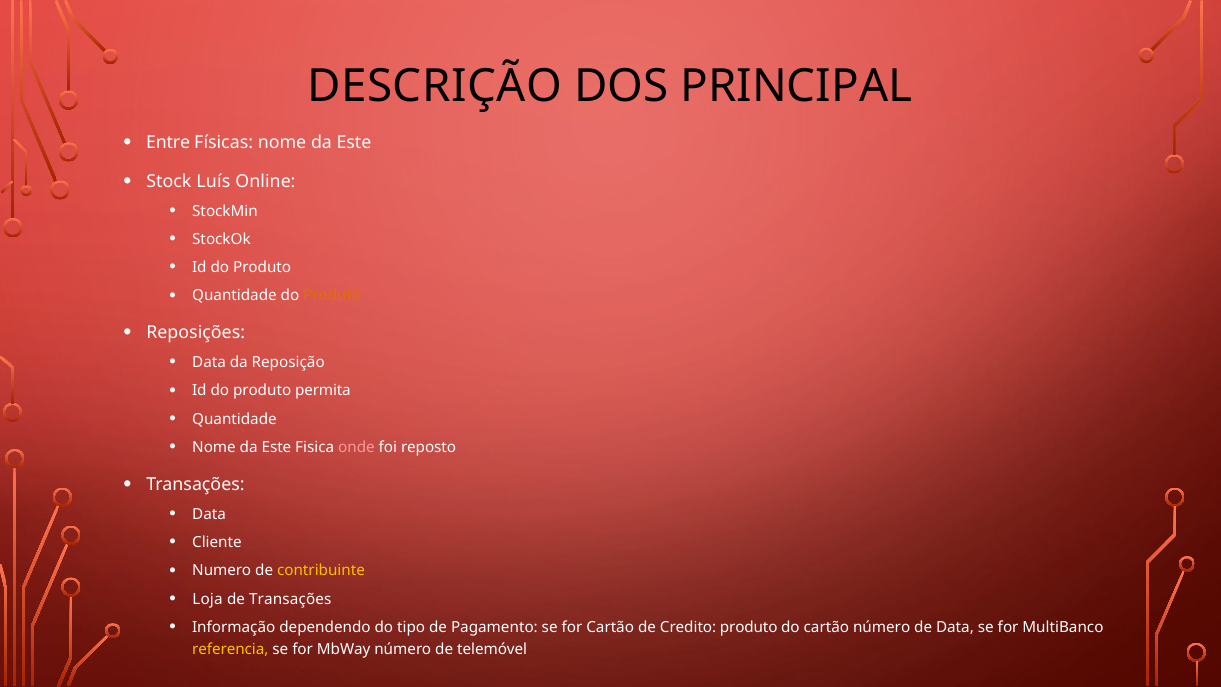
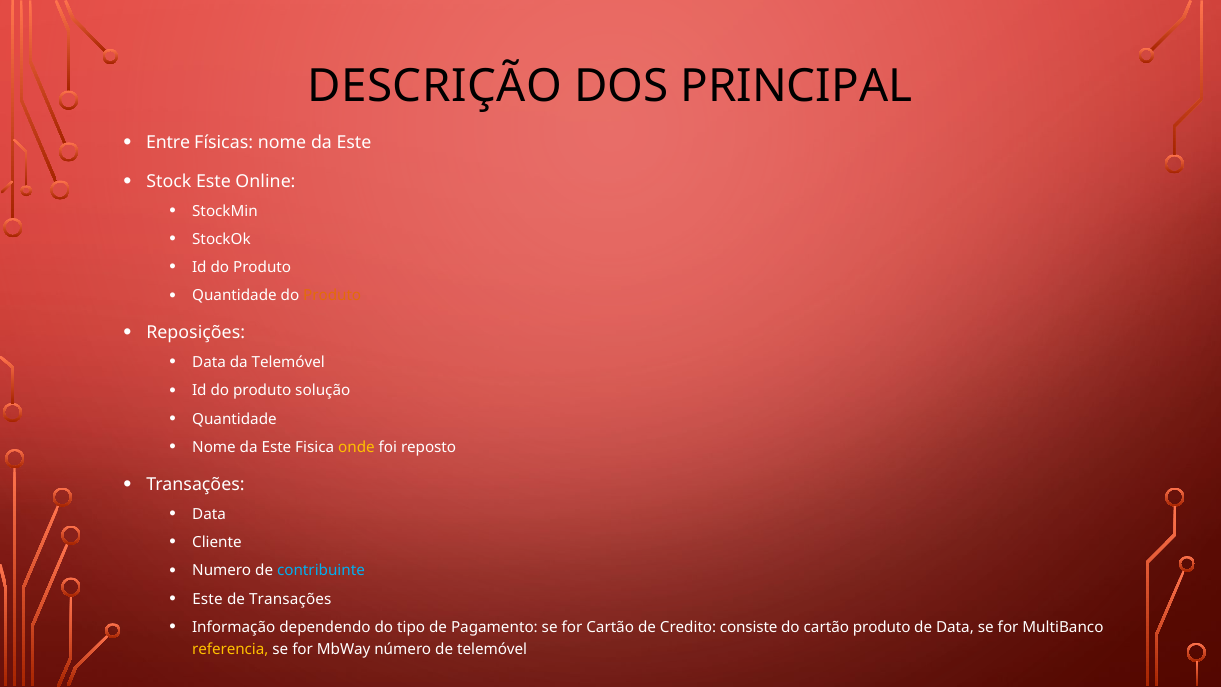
Stock Luís: Luís -> Este
da Reposição: Reposição -> Telemóvel
permita: permita -> solução
onde colour: pink -> yellow
contribuinte colour: yellow -> light blue
Loja at (208, 599): Loja -> Este
Credito produto: produto -> consiste
cartão número: número -> produto
